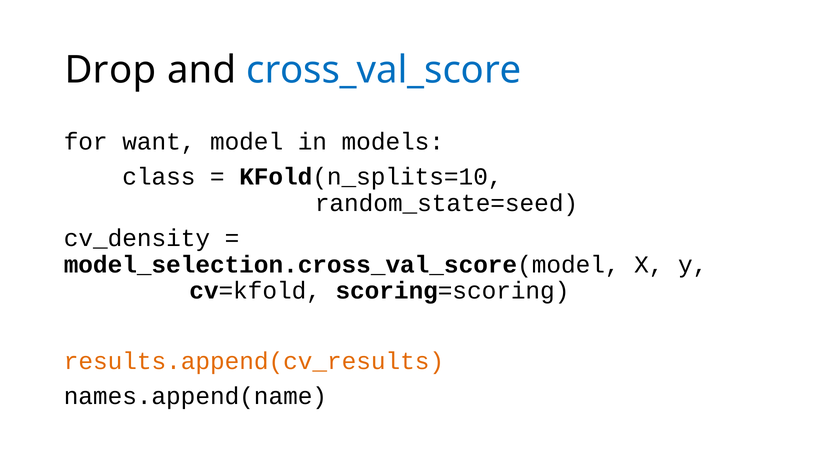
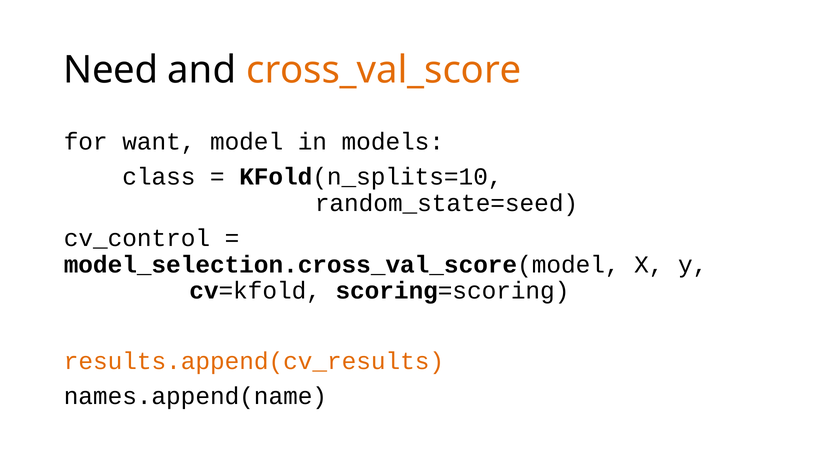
Drop: Drop -> Need
cross_val_score colour: blue -> orange
cv_density: cv_density -> cv_control
